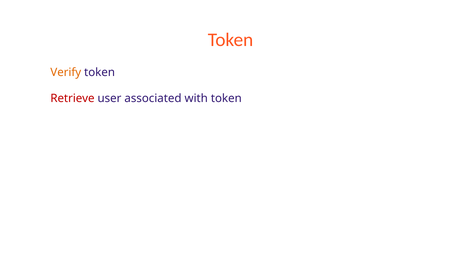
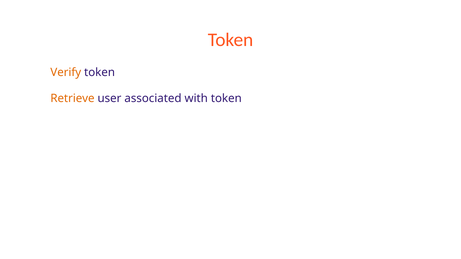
Retrieve colour: red -> orange
